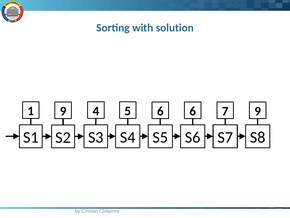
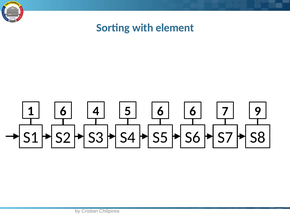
solution: solution -> element
1 9: 9 -> 6
